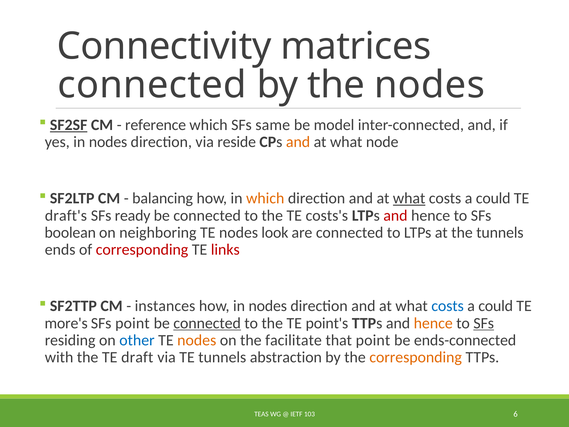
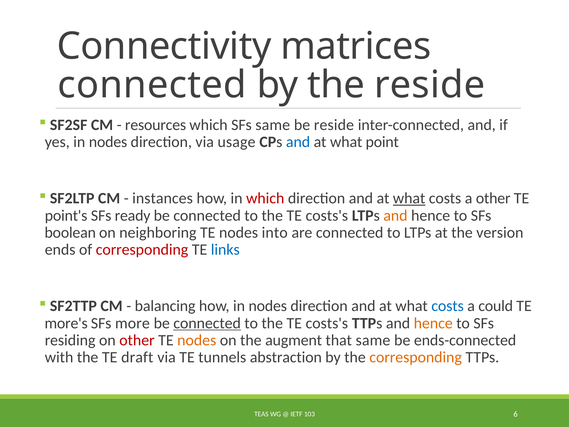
the nodes: nodes -> reside
SF2SF underline: present -> none
reference: reference -> resources
be model: model -> reside
reside: reside -> usage
and at (298, 142) colour: orange -> blue
node: node -> point
balancing: balancing -> instances
which at (265, 198) colour: orange -> red
could at (493, 198): could -> other
draft's: draft's -> point's
and at (395, 215) colour: red -> orange
look: look -> into
the tunnels: tunnels -> version
links colour: red -> blue
instances: instances -> balancing
SFs point: point -> more
point's at (327, 323): point's -> costs's
SFs at (484, 323) underline: present -> none
other at (137, 340) colour: blue -> red
facilitate: facilitate -> augment
that point: point -> same
